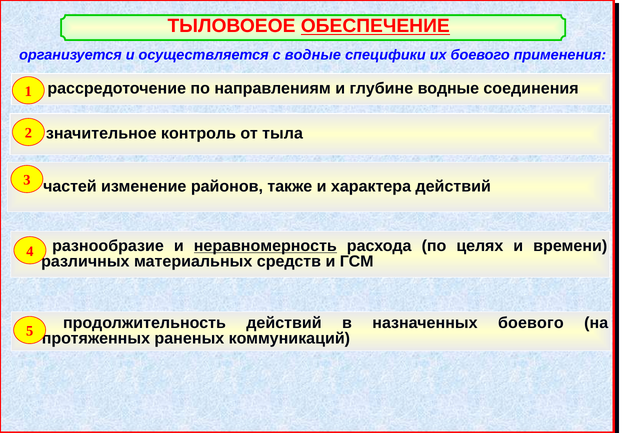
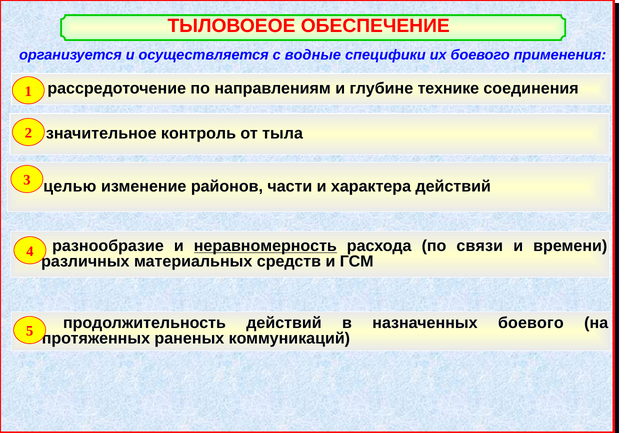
ОБЕСПЕЧЕНИЕ underline: present -> none
глубине водные: водные -> технике
частей: частей -> целью
также: также -> части
целях: целях -> связи
